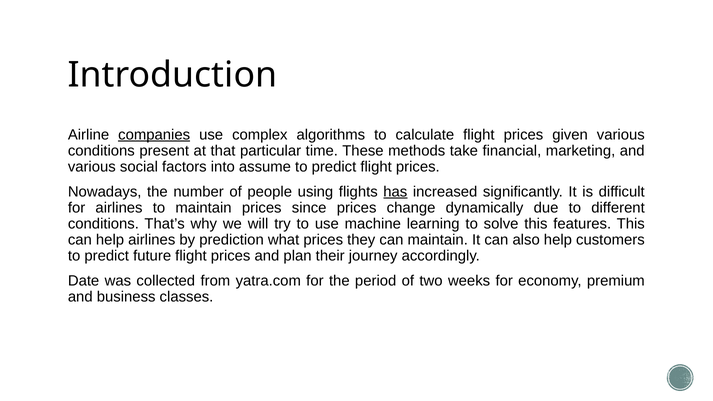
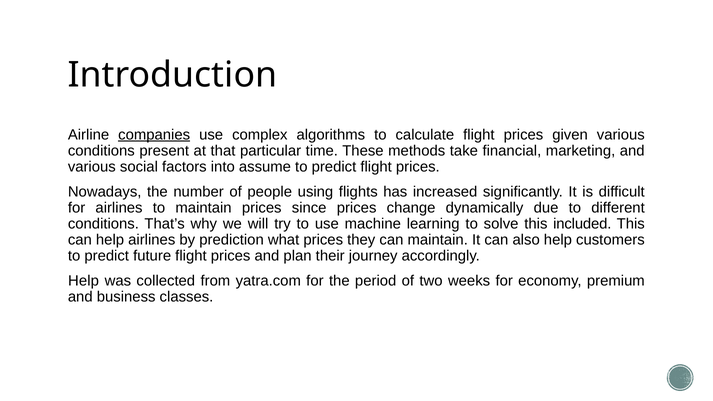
has underline: present -> none
features: features -> included
Date at (84, 281): Date -> Help
